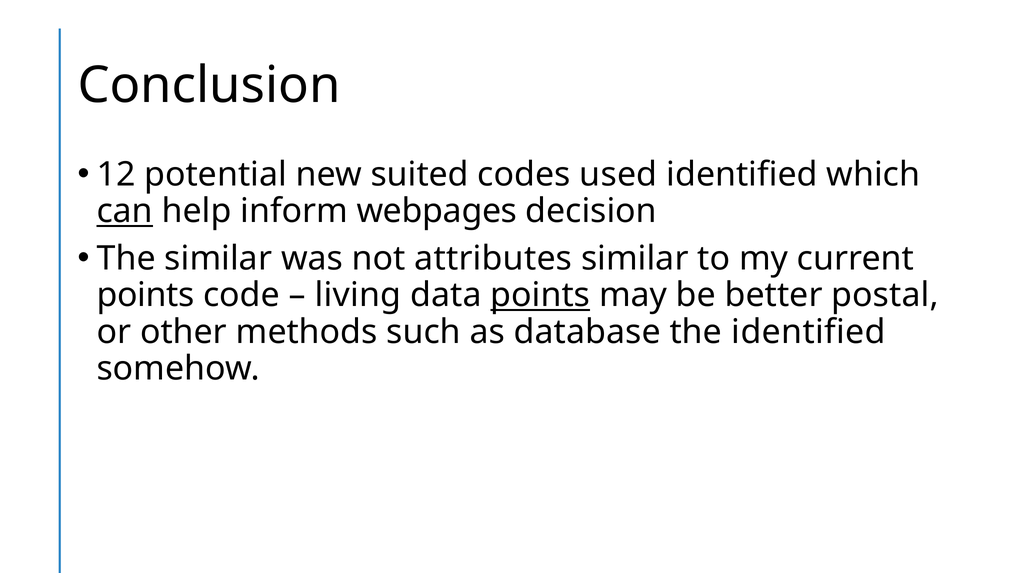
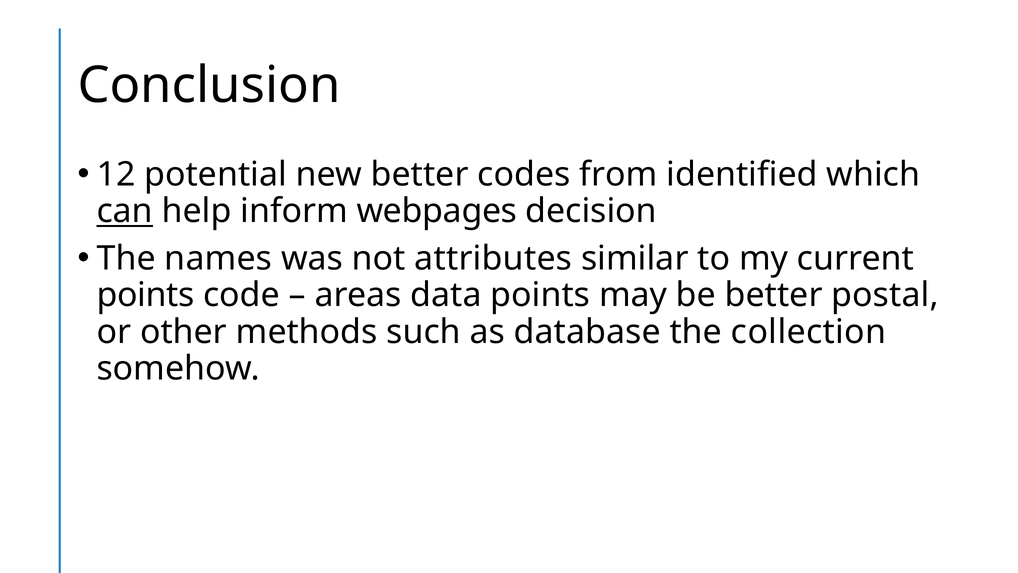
new suited: suited -> better
used: used -> from
The similar: similar -> names
living: living -> areas
points at (540, 295) underline: present -> none
the identified: identified -> collection
